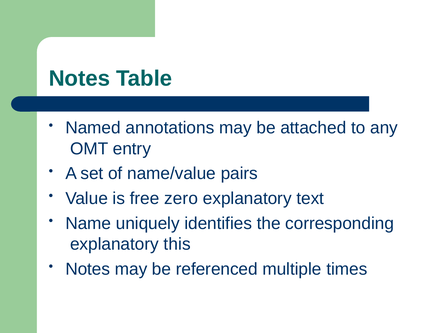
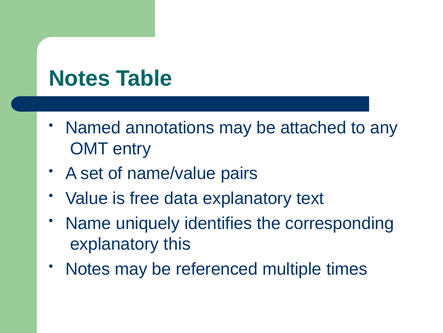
zero: zero -> data
